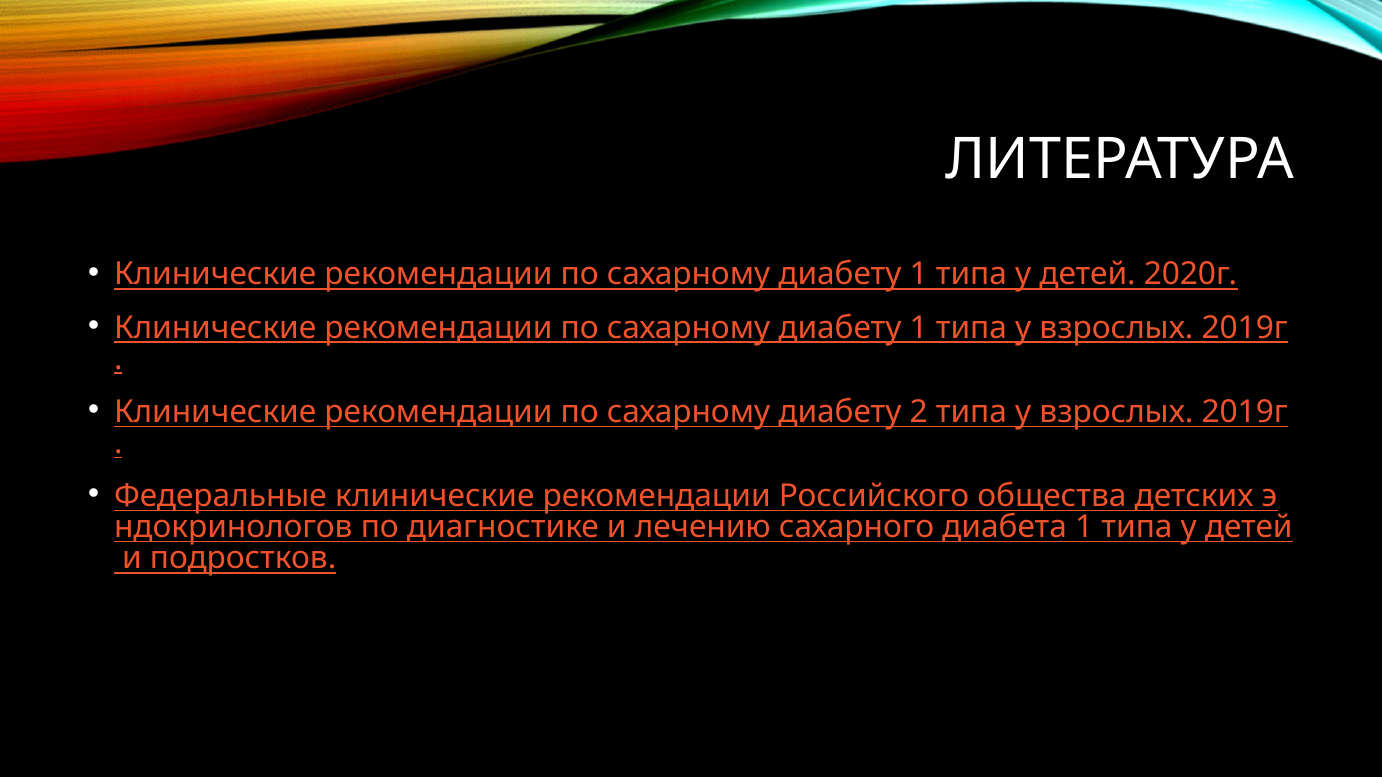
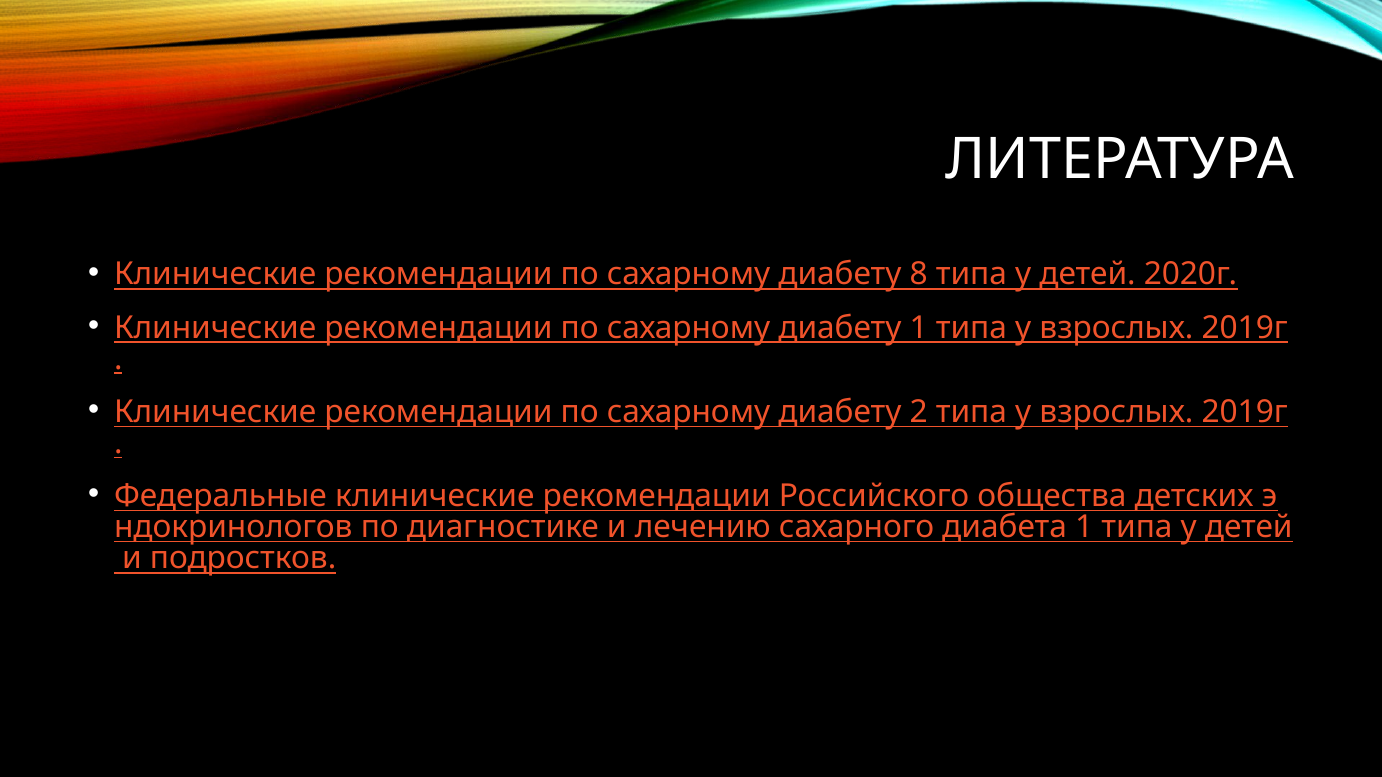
1 at (919, 275): 1 -> 8
